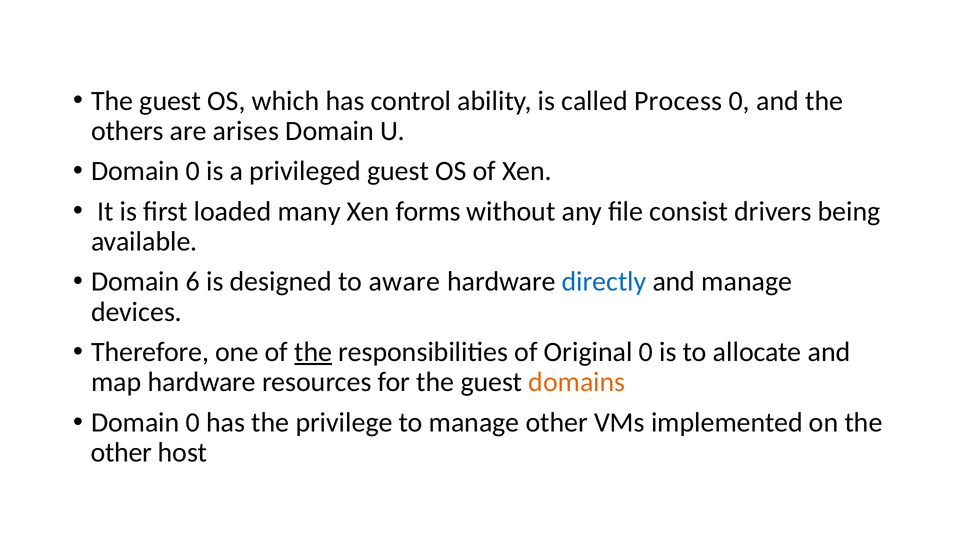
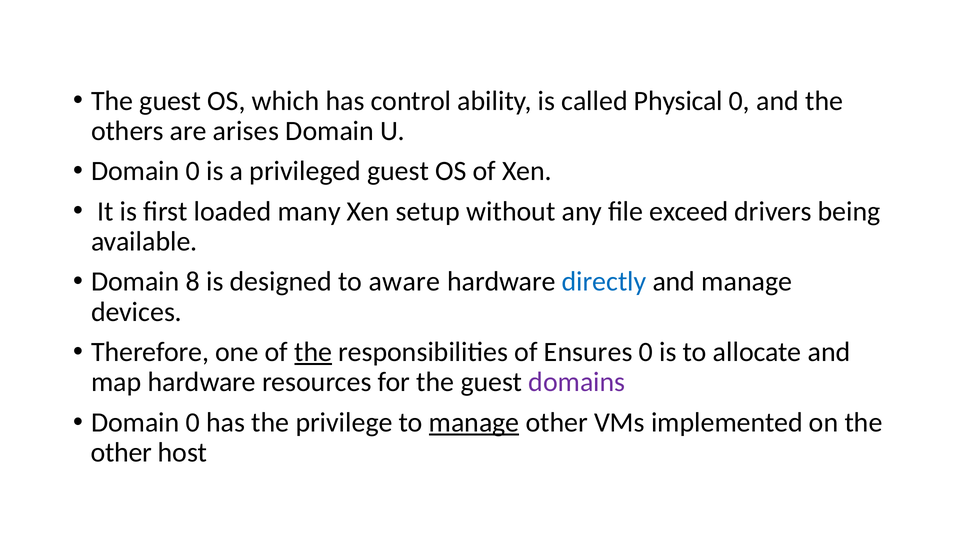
Process: Process -> Physical
forms: forms -> setup
consist: consist -> exceed
6: 6 -> 8
Original: Original -> Ensures
domains colour: orange -> purple
manage at (474, 422) underline: none -> present
